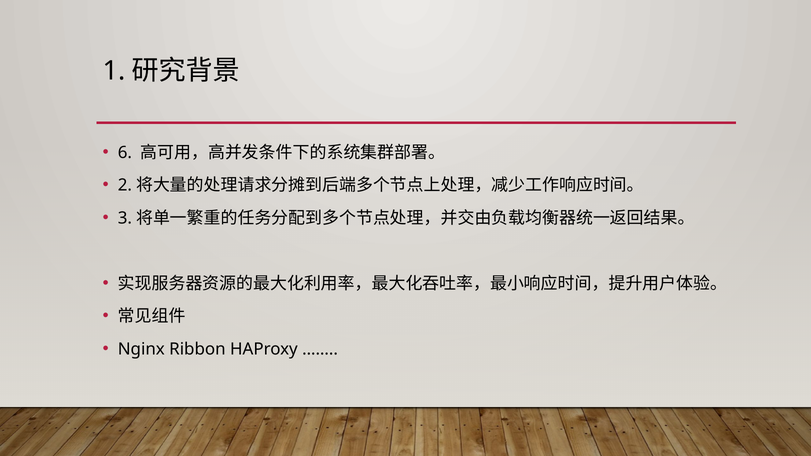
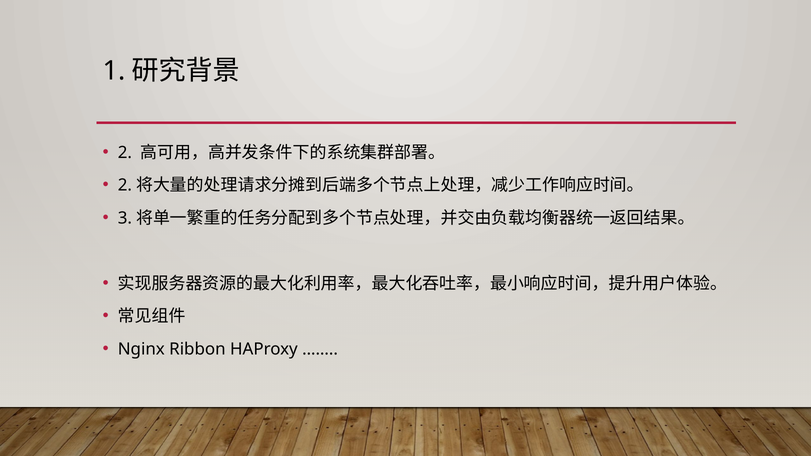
6 at (125, 152): 6 -> 2
